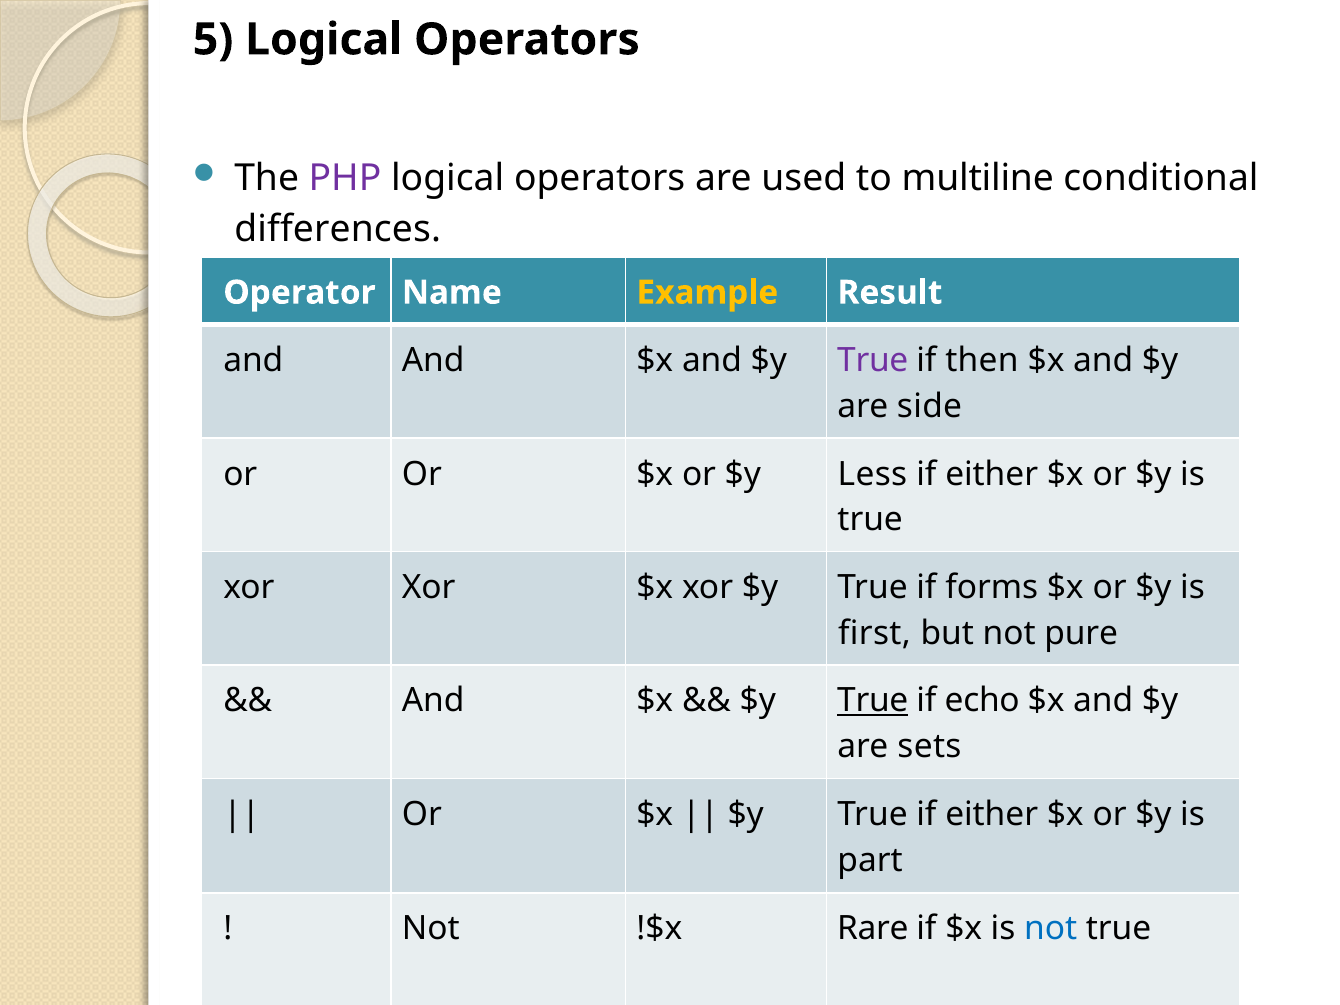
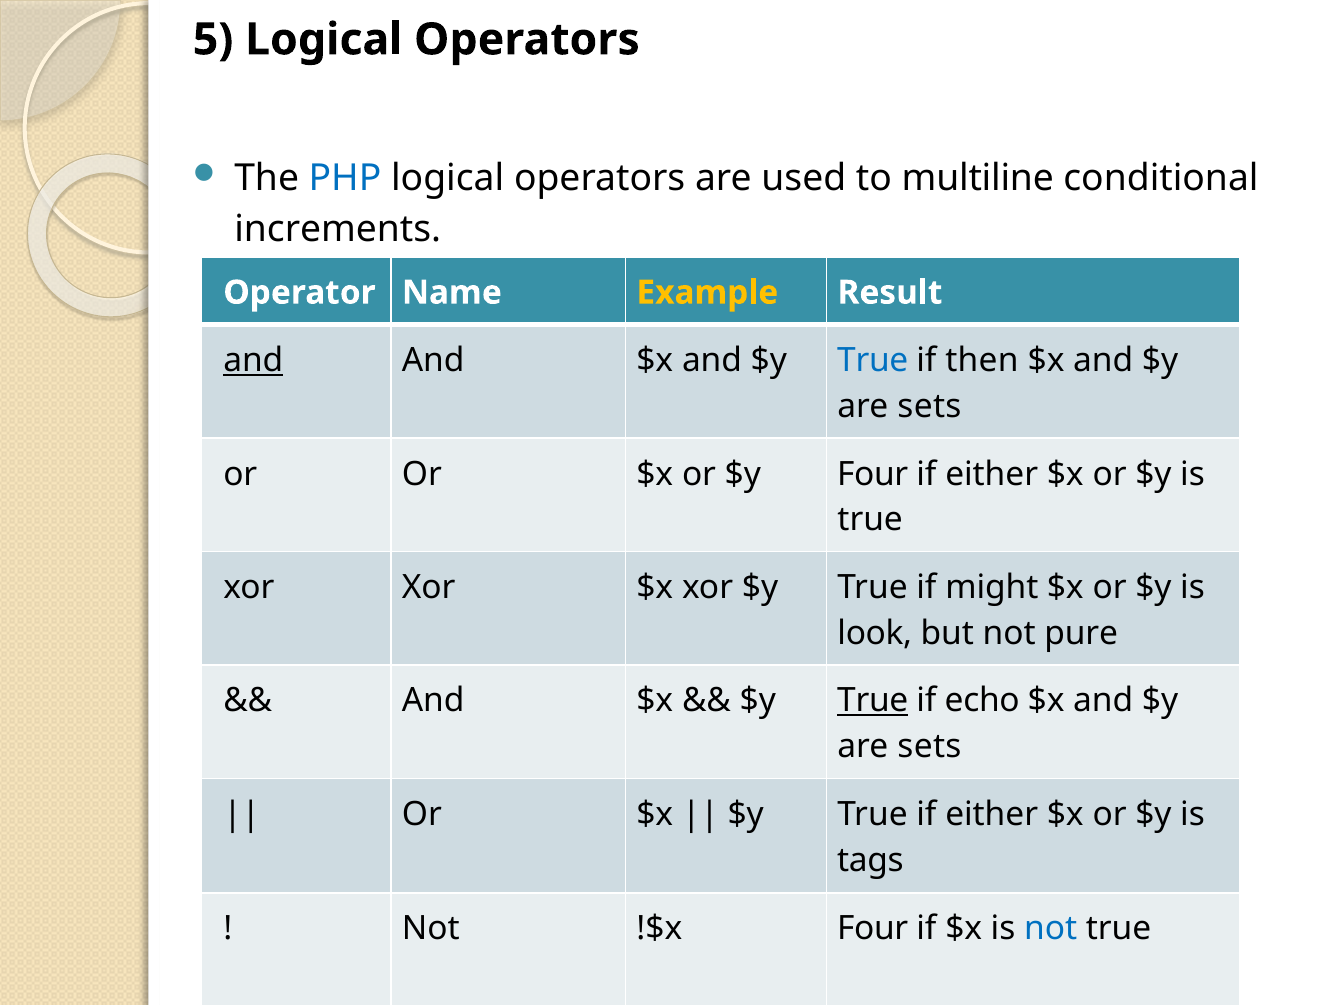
PHP colour: purple -> blue
differences: differences -> increments
and at (253, 361) underline: none -> present
True at (873, 361) colour: purple -> blue
side at (929, 406): side -> sets
$y Less: Less -> Four
forms: forms -> might
first: first -> look
part: part -> tags
!$x Rare: Rare -> Four
